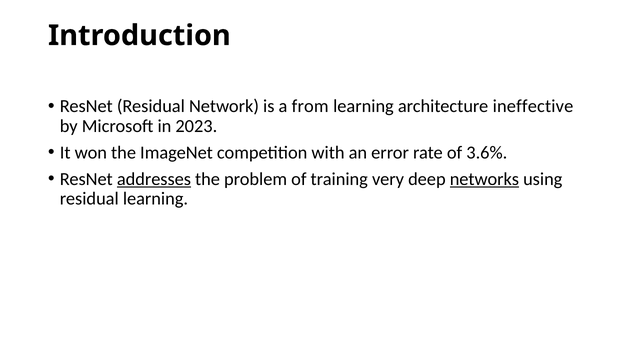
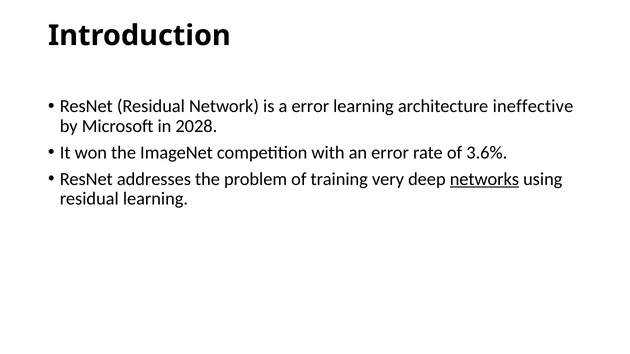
a from: from -> error
2023: 2023 -> 2028
addresses underline: present -> none
